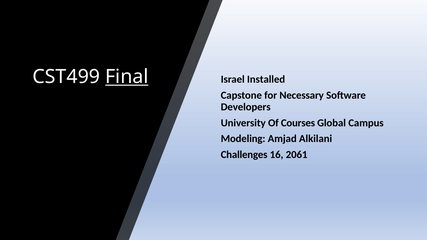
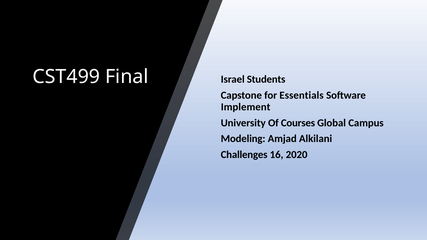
Final underline: present -> none
Installed: Installed -> Students
Necessary: Necessary -> Essentials
Developers: Developers -> Implement
2061: 2061 -> 2020
